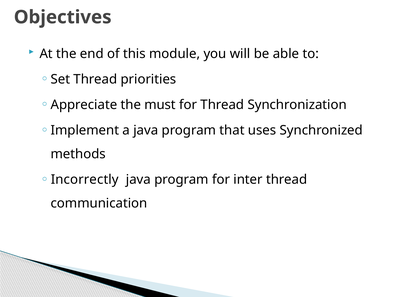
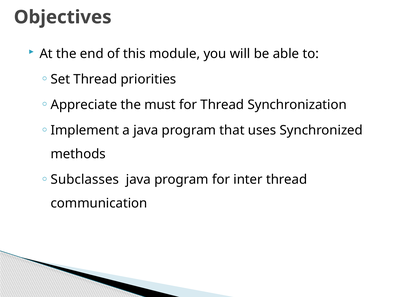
Incorrectly: Incorrectly -> Subclasses
